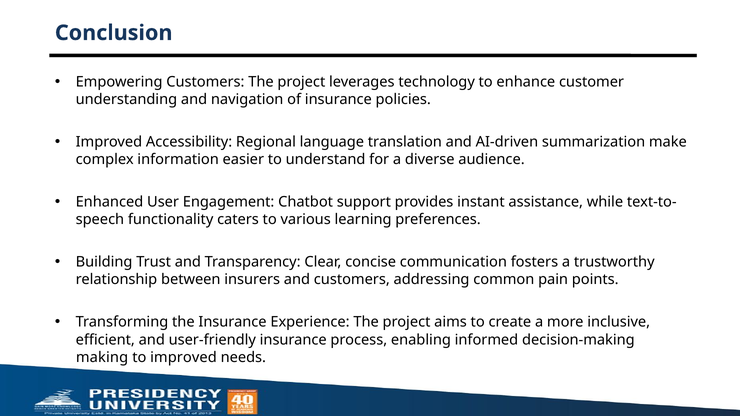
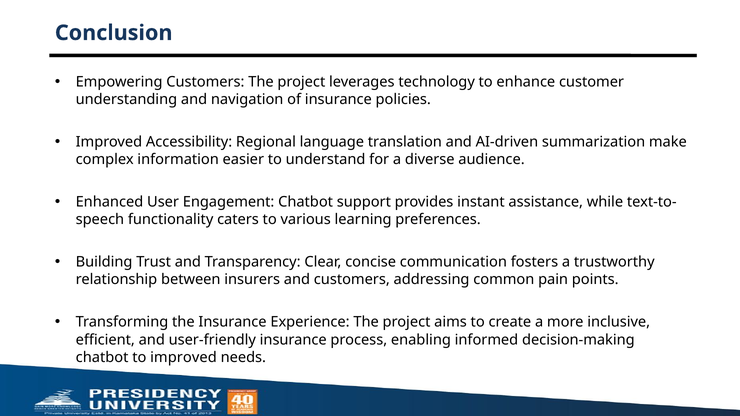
making at (102, 357): making -> chatbot
